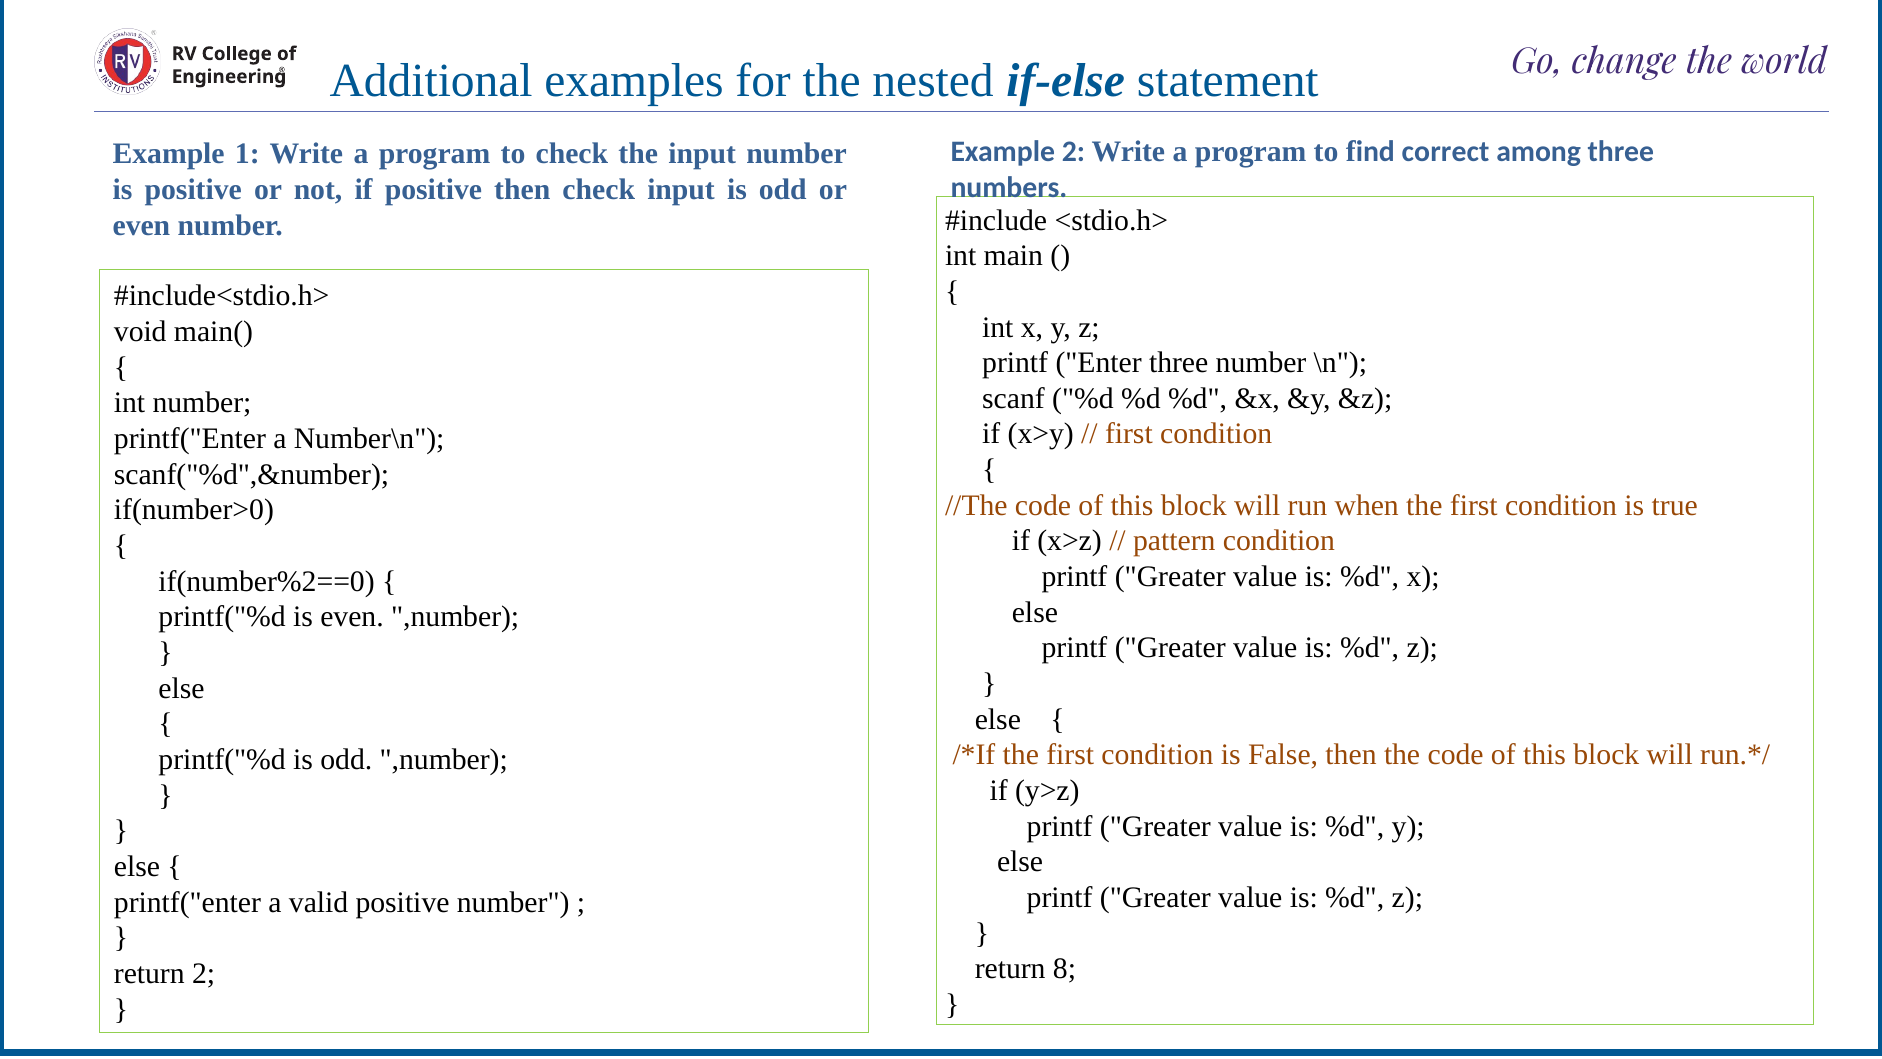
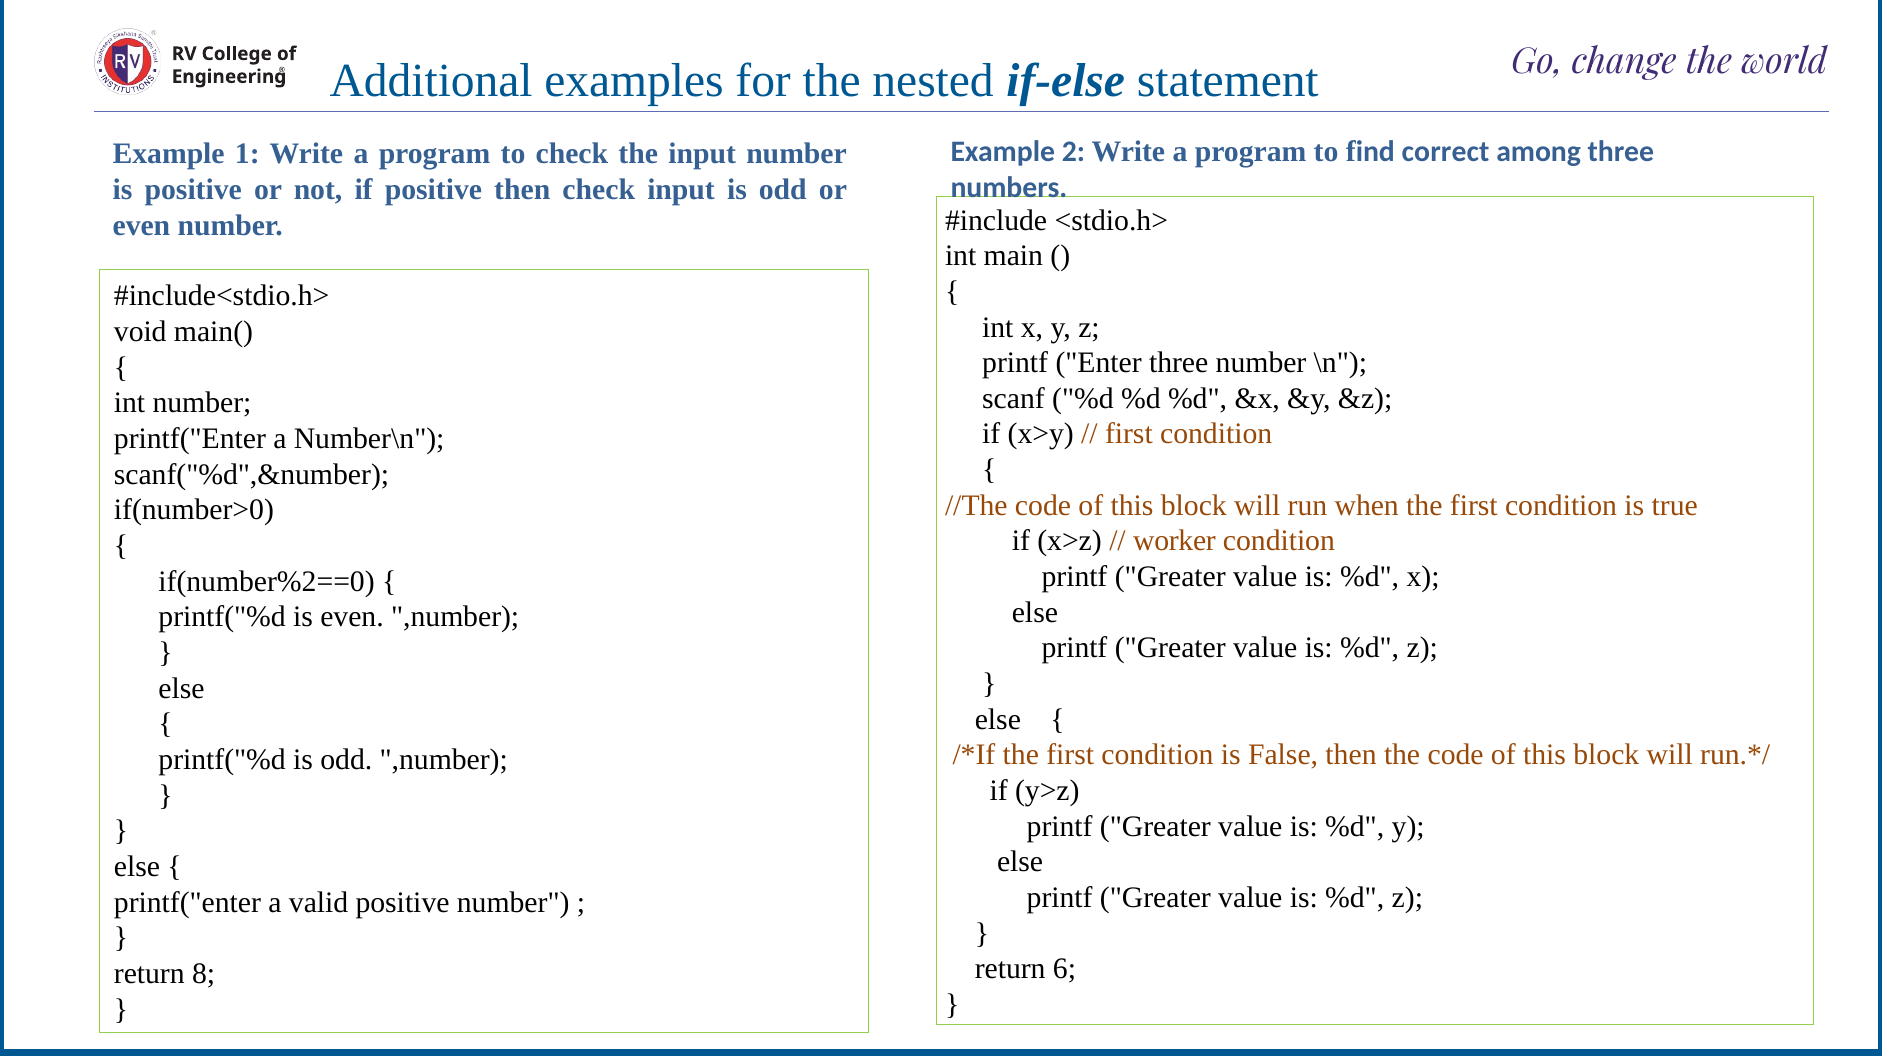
pattern: pattern -> worker
8: 8 -> 6
return 2: 2 -> 8
